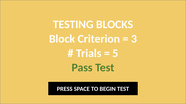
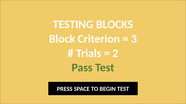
5: 5 -> 2
